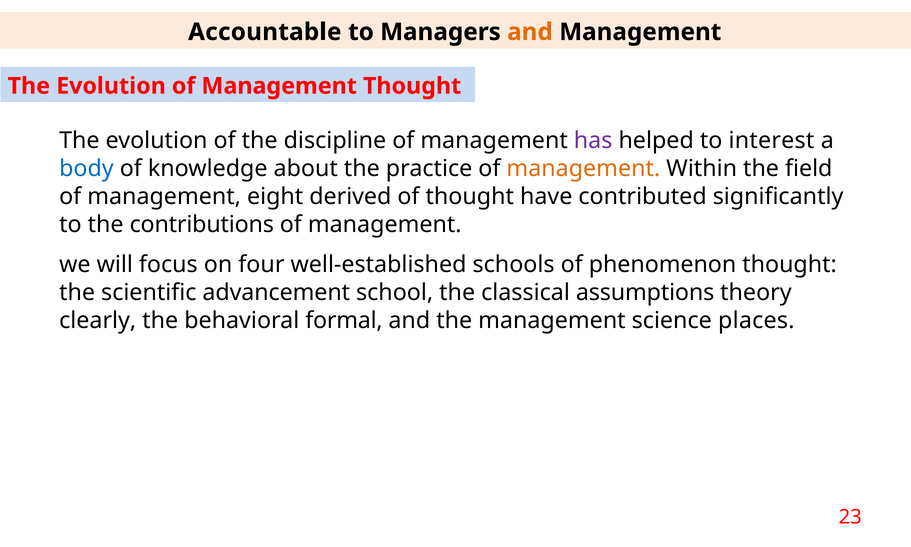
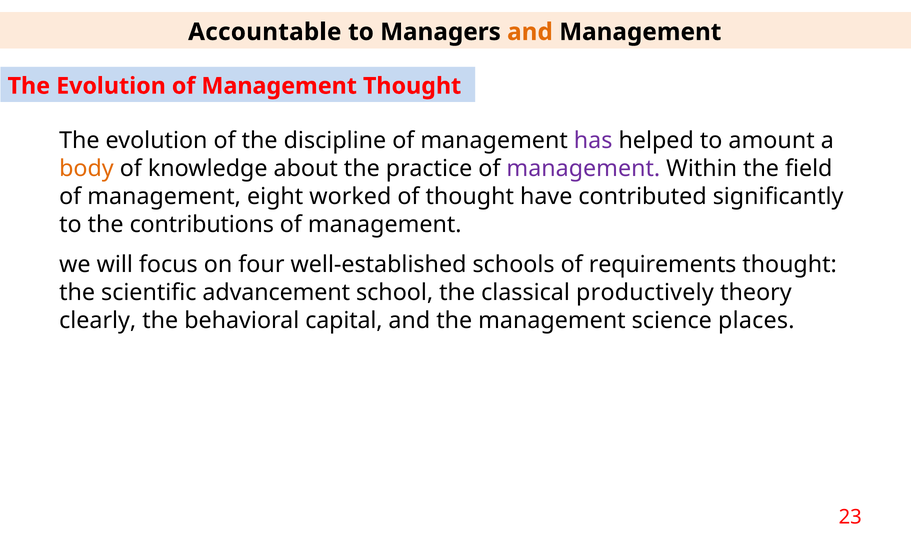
interest: interest -> amount
body colour: blue -> orange
management at (583, 169) colour: orange -> purple
derived: derived -> worked
phenomenon: phenomenon -> requirements
assumptions: assumptions -> productively
formal: formal -> capital
